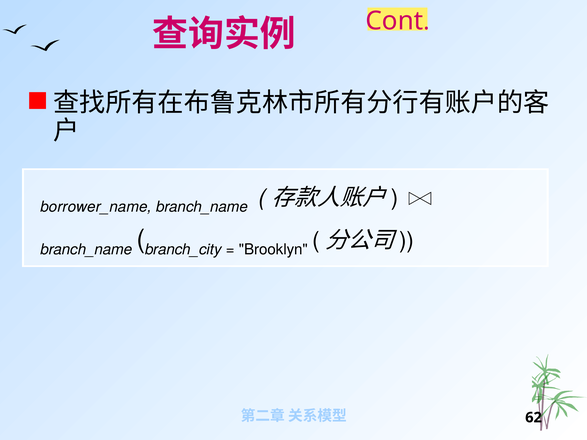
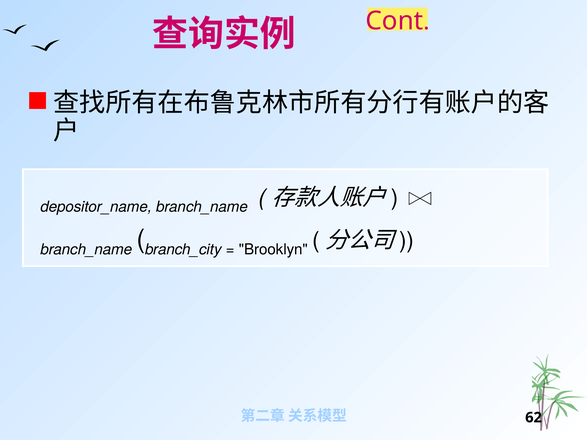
borrower_name: borrower_name -> depositor_name
